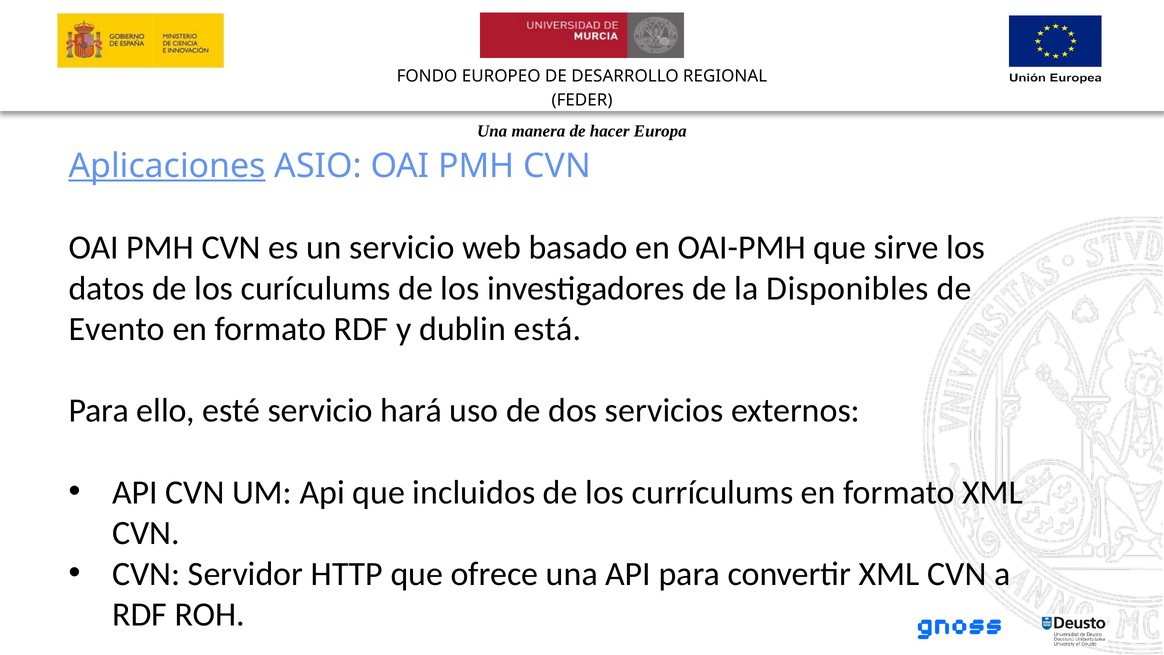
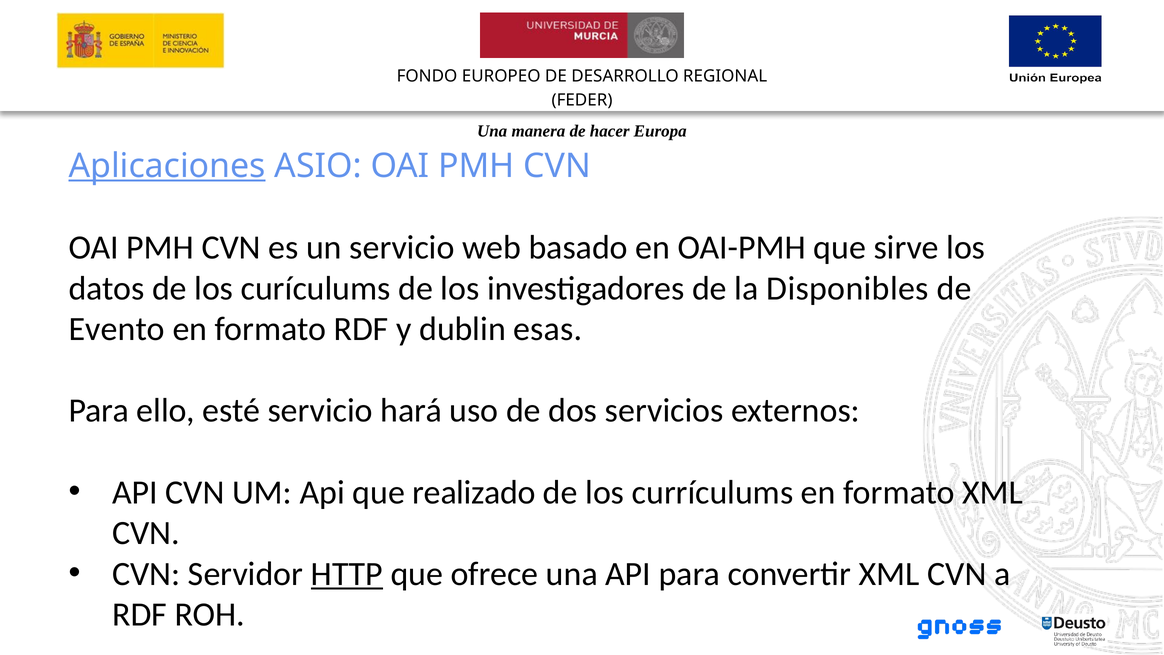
está: está -> esas
incluidos: incluidos -> realizado
HTTP underline: none -> present
